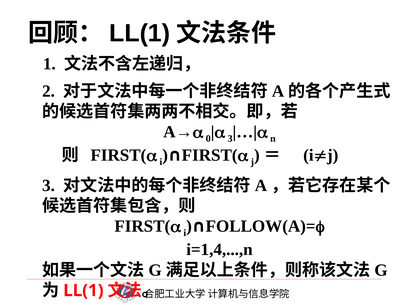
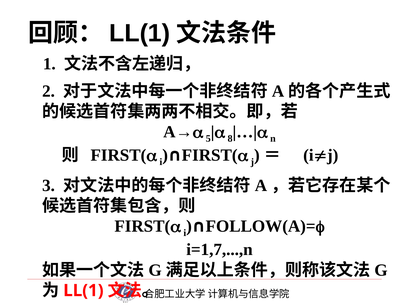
0: 0 -> 5
3 at (230, 139): 3 -> 8
i=1,4,...,n: i=1,4,...,n -> i=1,7,...,n
